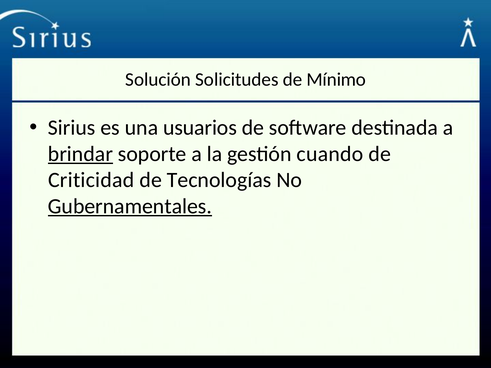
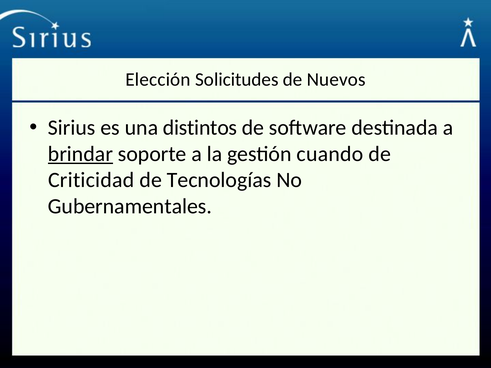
Solución: Solución -> Elección
Mínimo: Mínimo -> Nuevos
usuarios: usuarios -> distintos
Gubernamentales underline: present -> none
